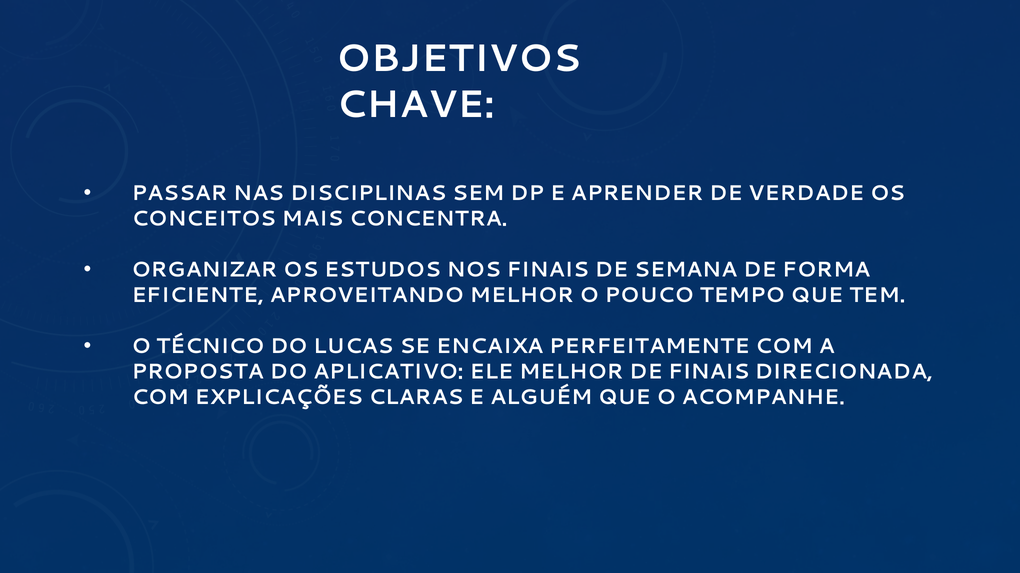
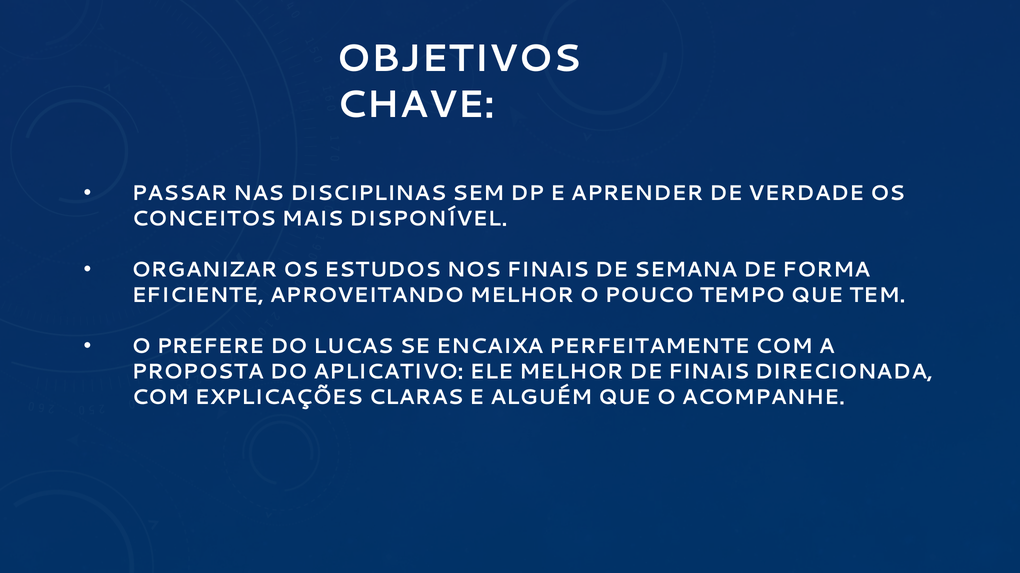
CONCENTRA: CONCENTRA -> DISPONÍVEL
TÉCNICO: TÉCNICO -> PREFERE
